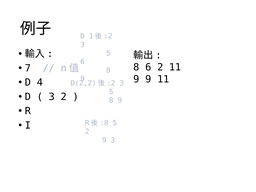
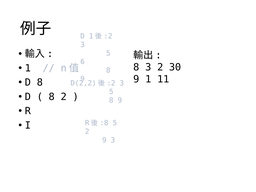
8 6: 6 -> 3
2 11: 11 -> 30
7 at (28, 68): 7 -> 1
9 9: 9 -> 1
D 4: 4 -> 8
3 at (52, 97): 3 -> 8
